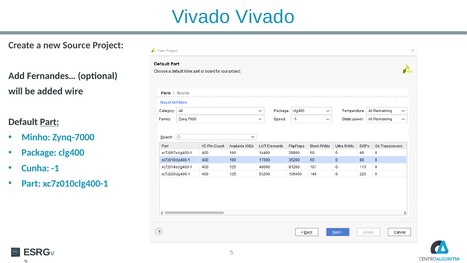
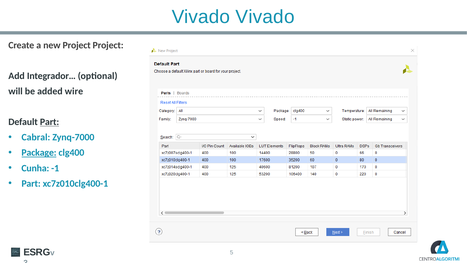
new Source: Source -> Project
Fernandes…: Fernandes… -> Integrador…
Minho: Minho -> Cabral
Package underline: none -> present
